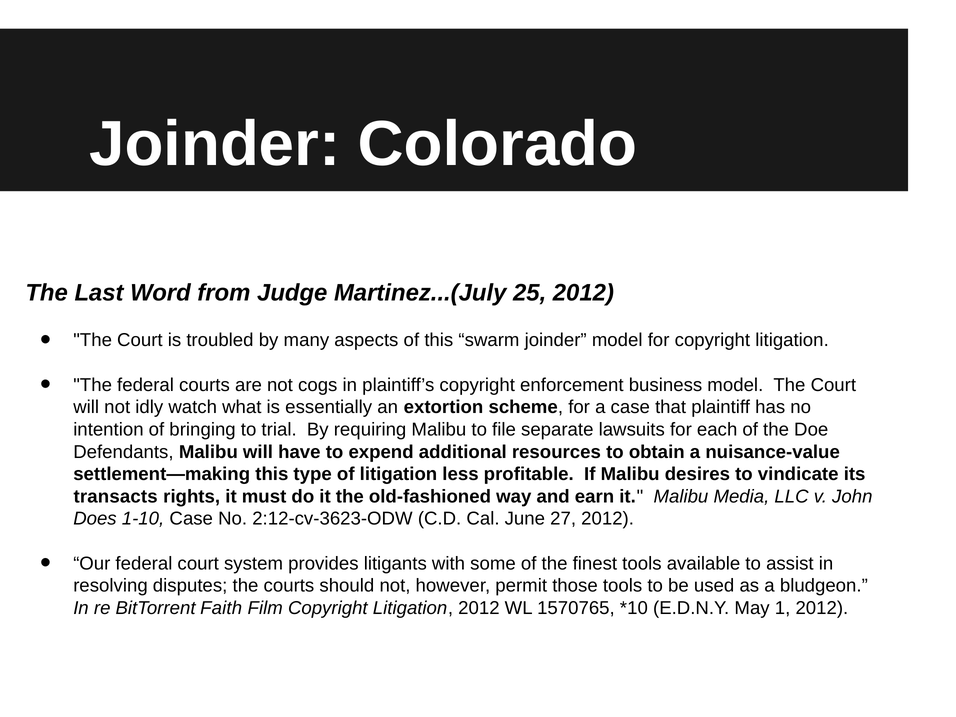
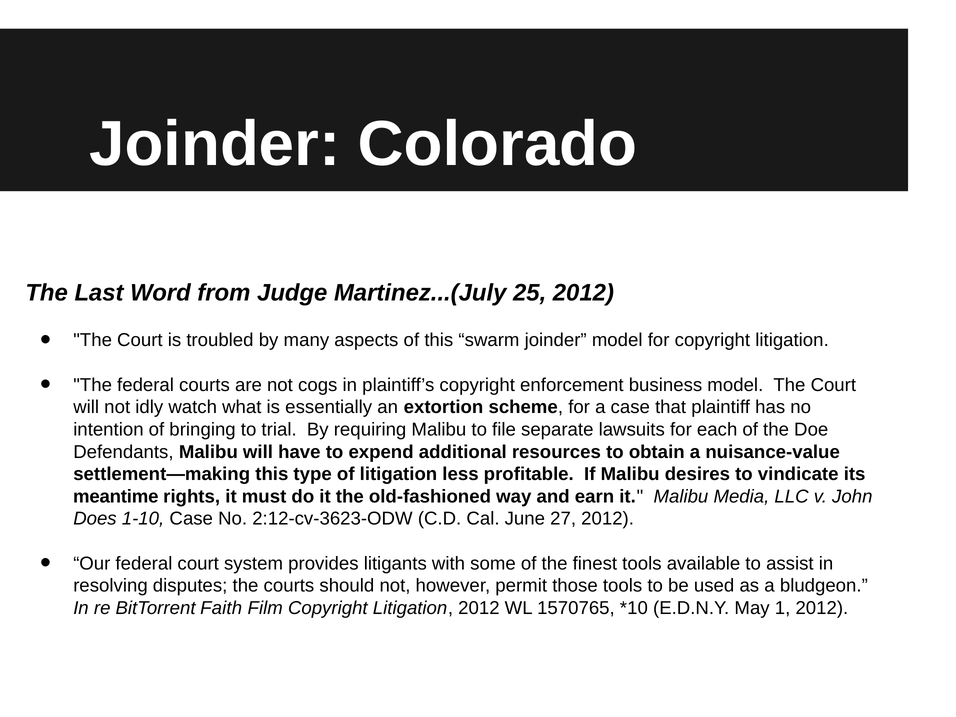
transacts: transacts -> meantime
